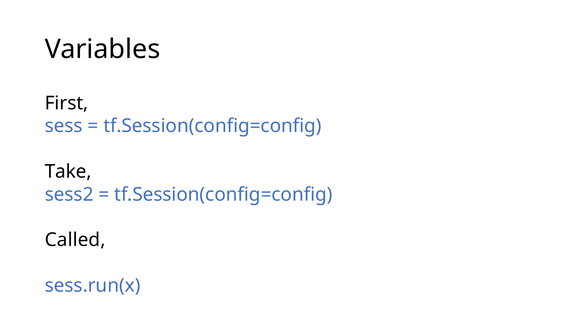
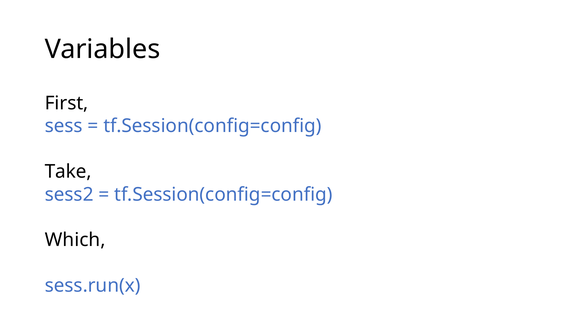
Called: Called -> Which
